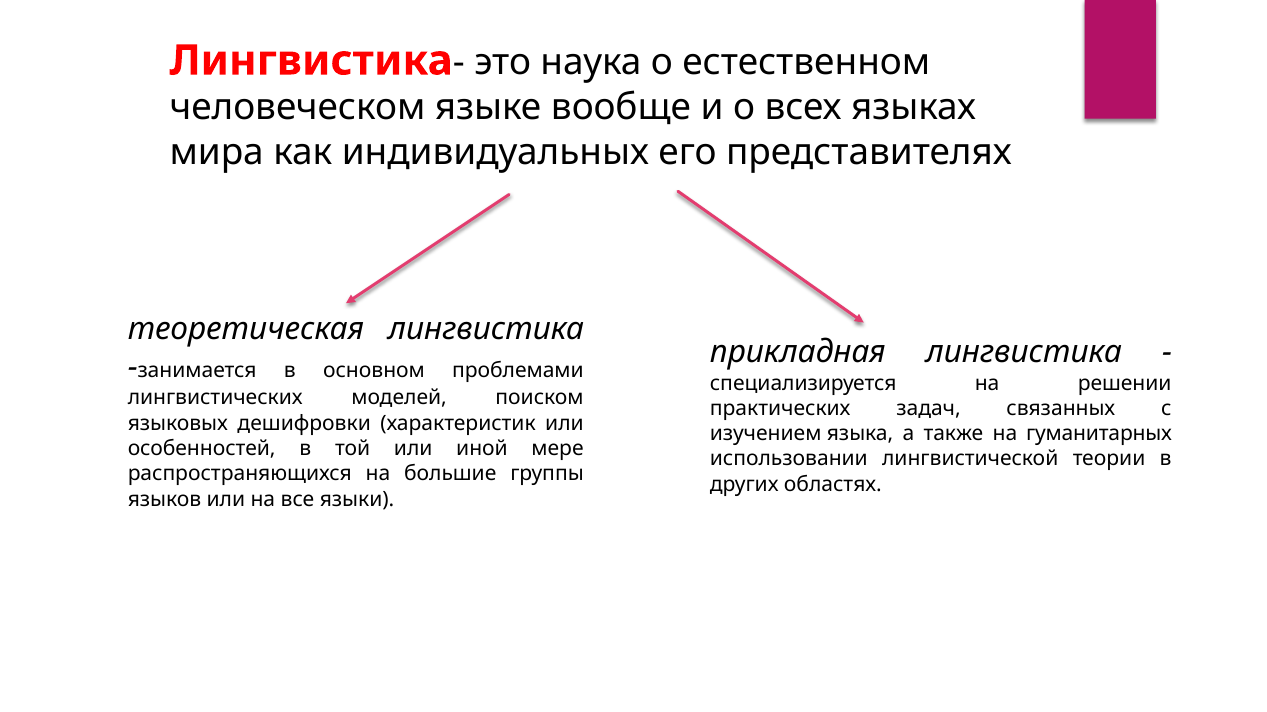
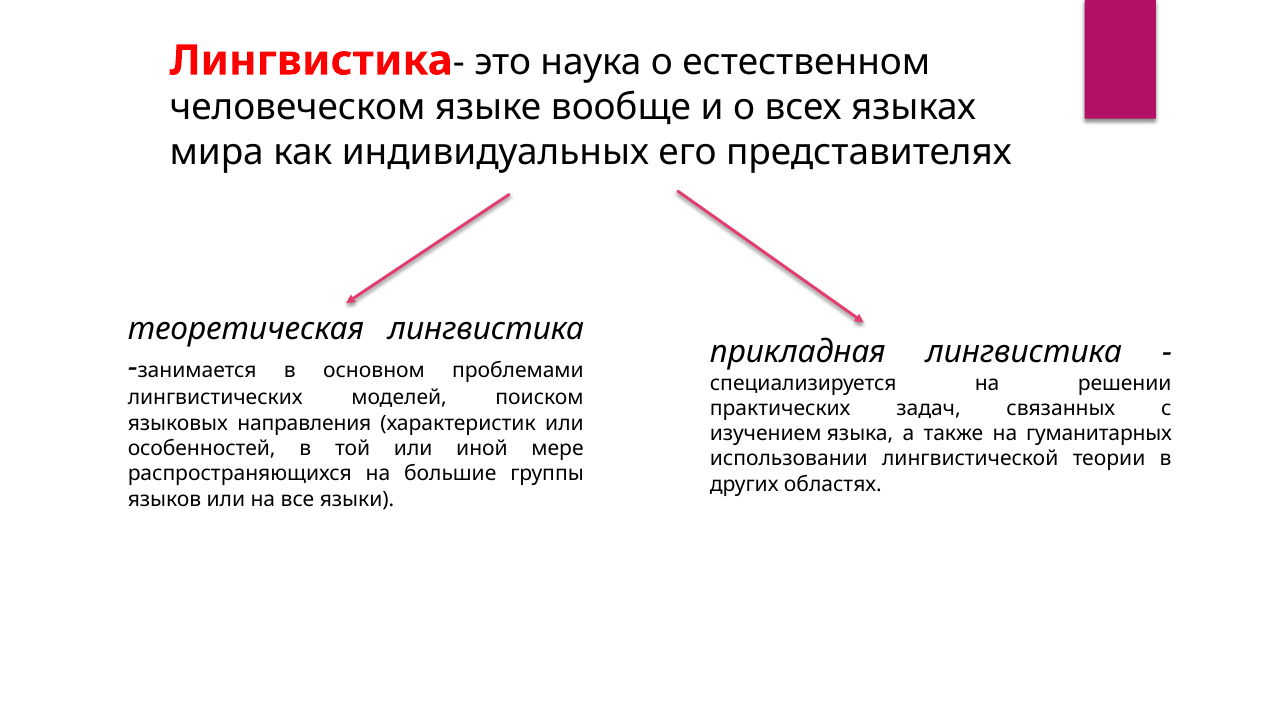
дешифровки: дешифровки -> направления
